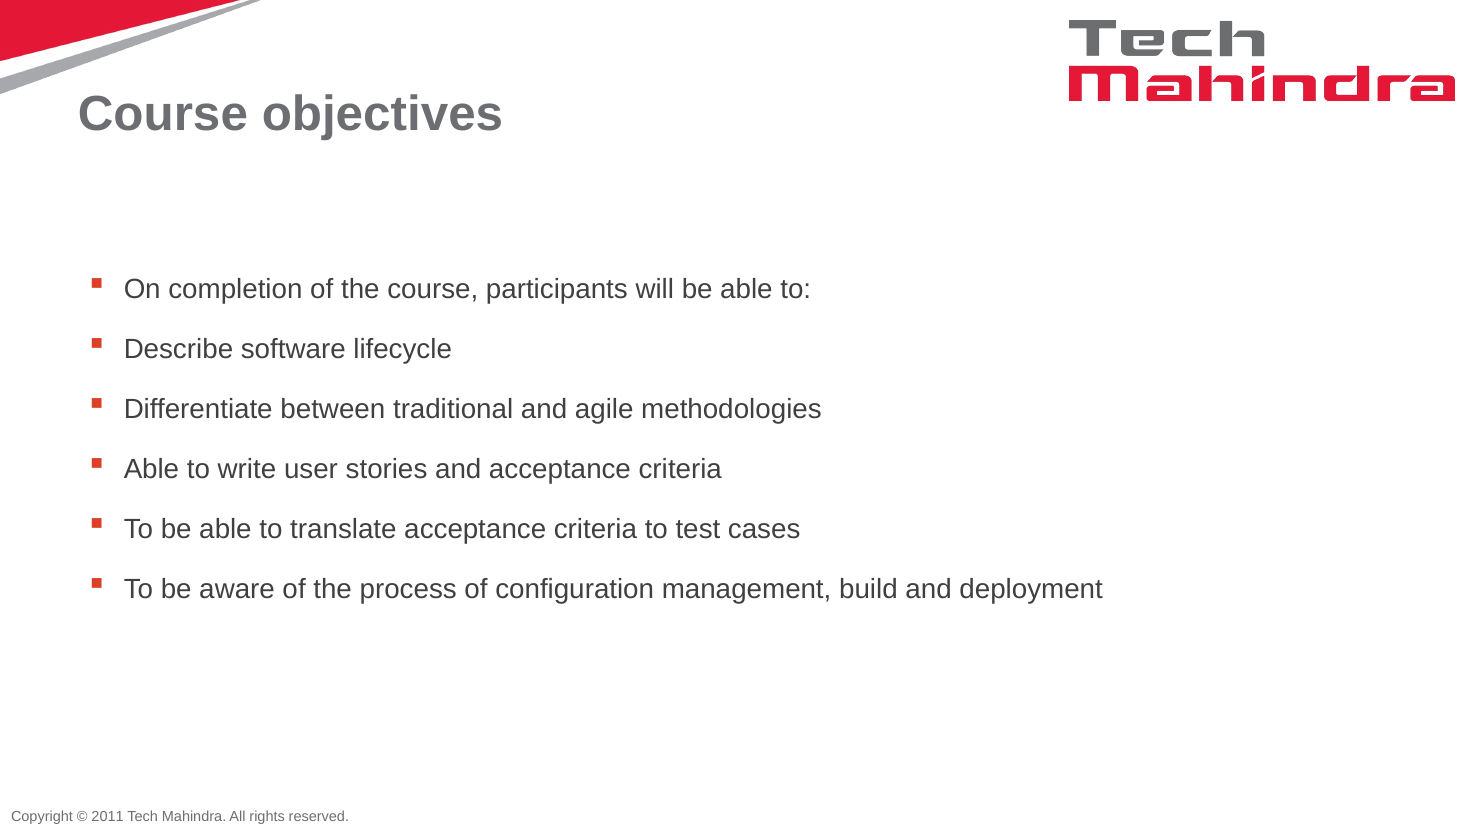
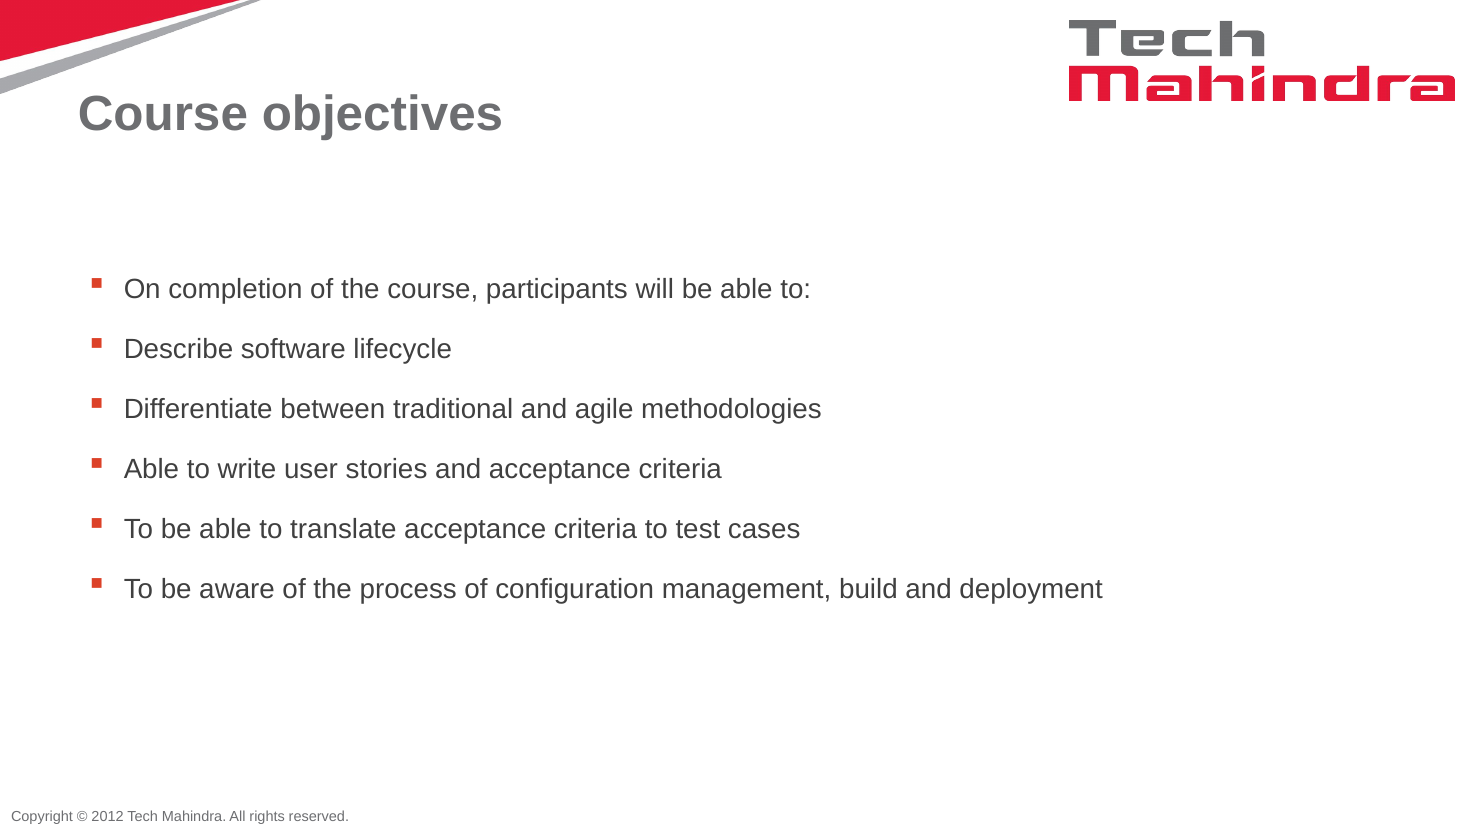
2011: 2011 -> 2012
